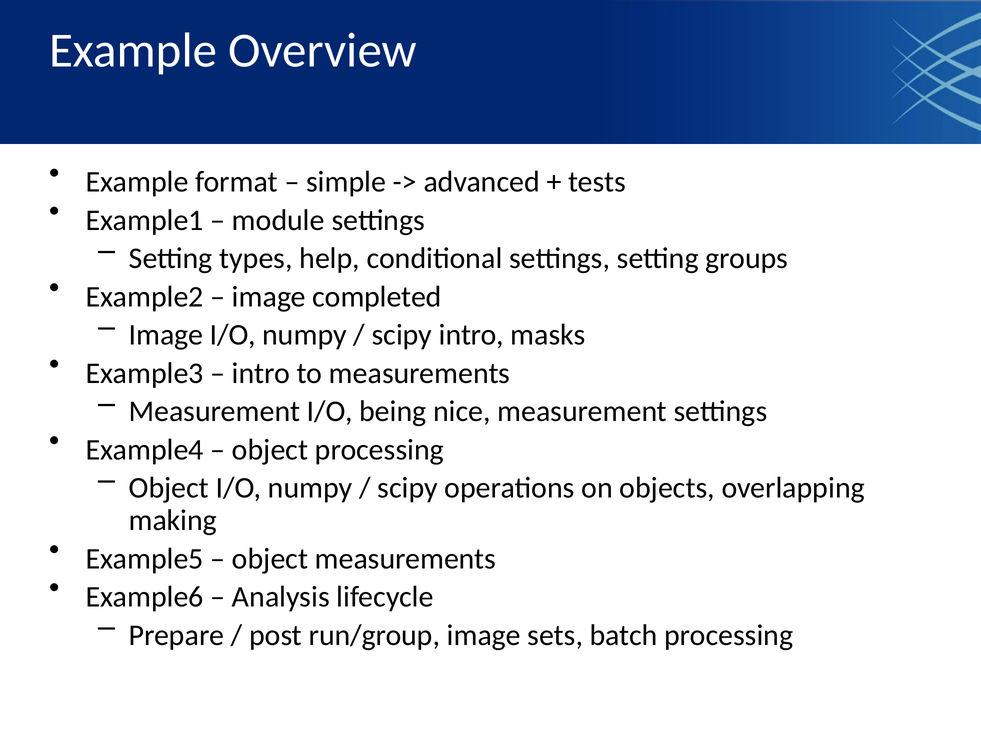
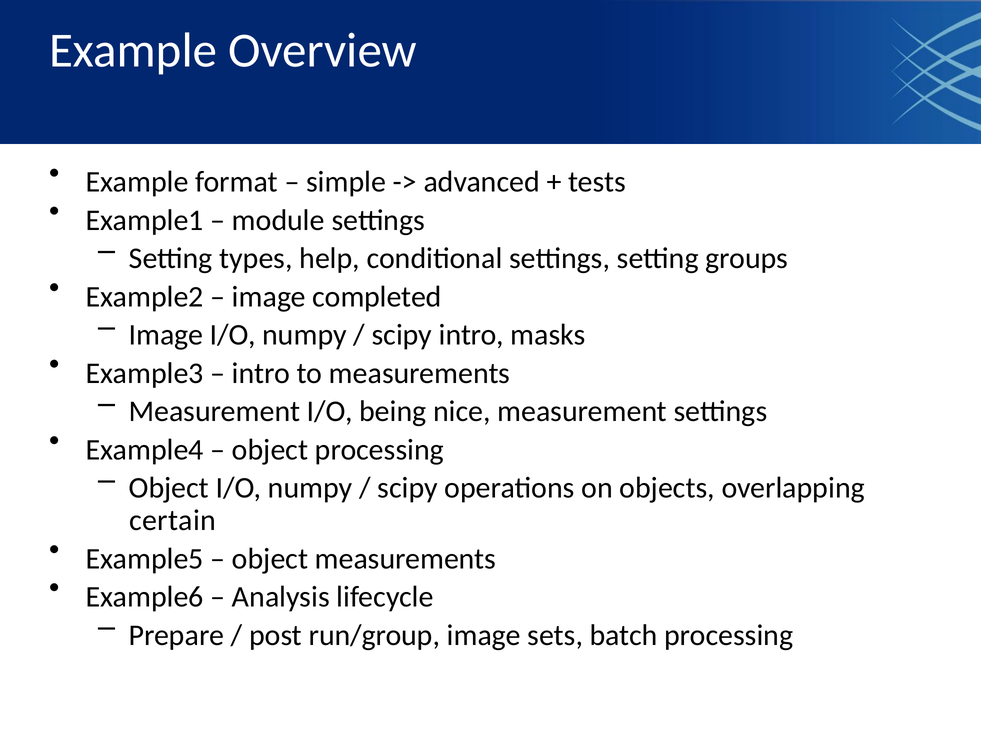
making: making -> certain
